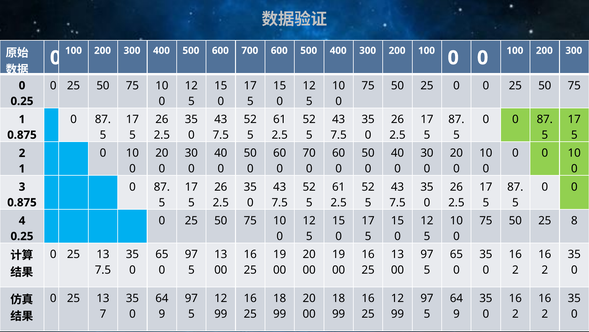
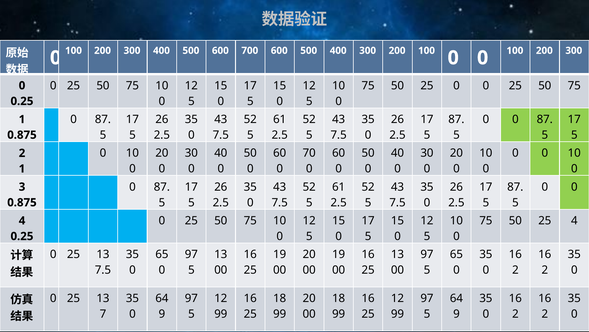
25 8: 8 -> 4
